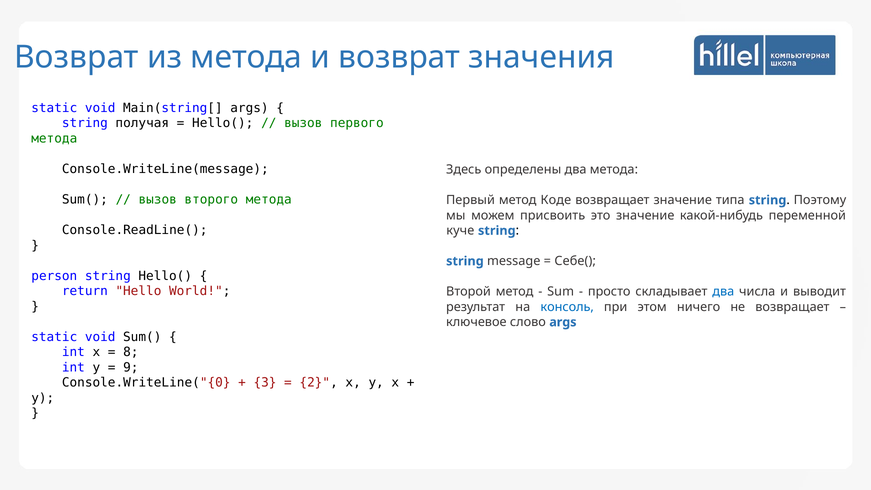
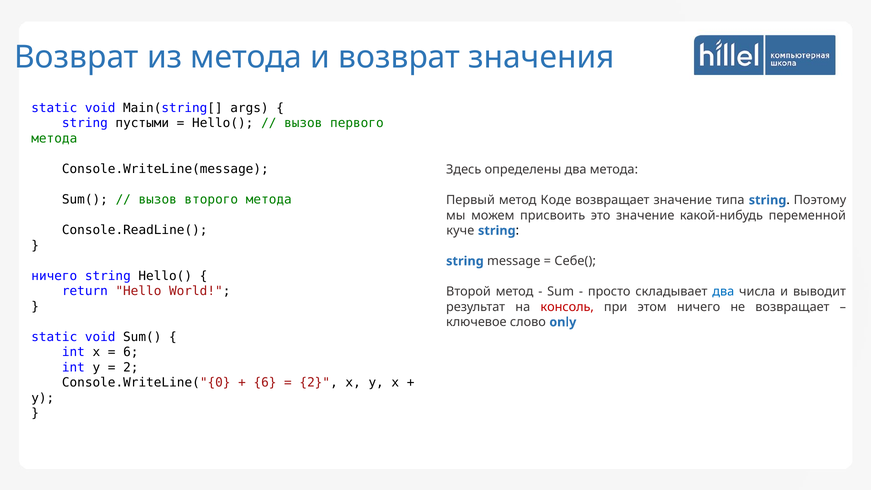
получая: получая -> пустыми
person at (54, 276): person -> ничего
консоль colour: blue -> red
слово args: args -> only
8 at (131, 352): 8 -> 6
9 at (131, 367): 9 -> 2
3 at (265, 383): 3 -> 6
